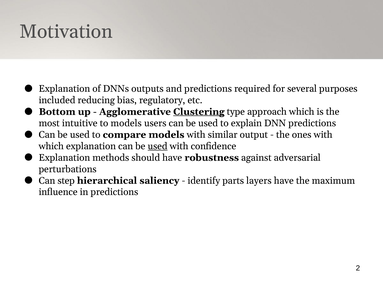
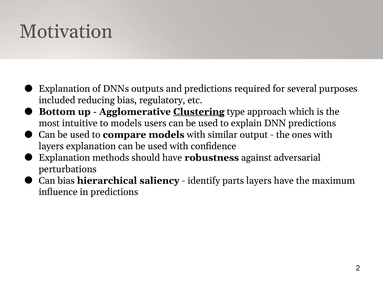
which at (51, 146): which -> layers
used at (158, 146) underline: present -> none
Can step: step -> bias
